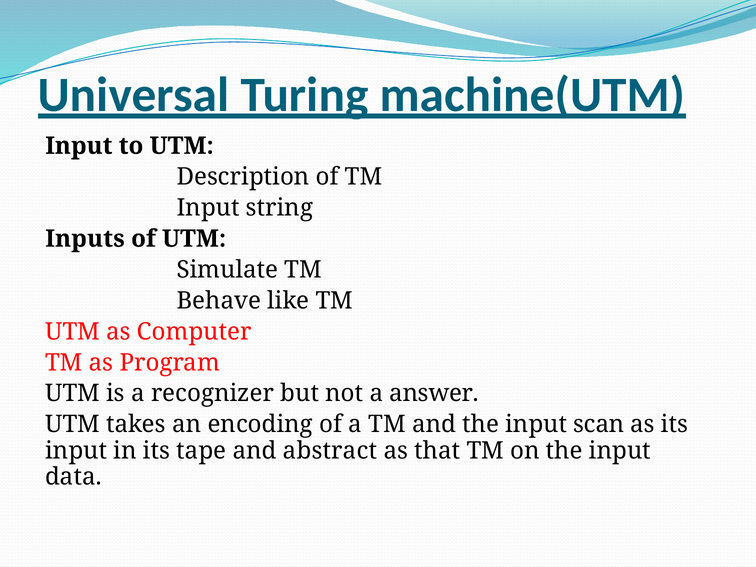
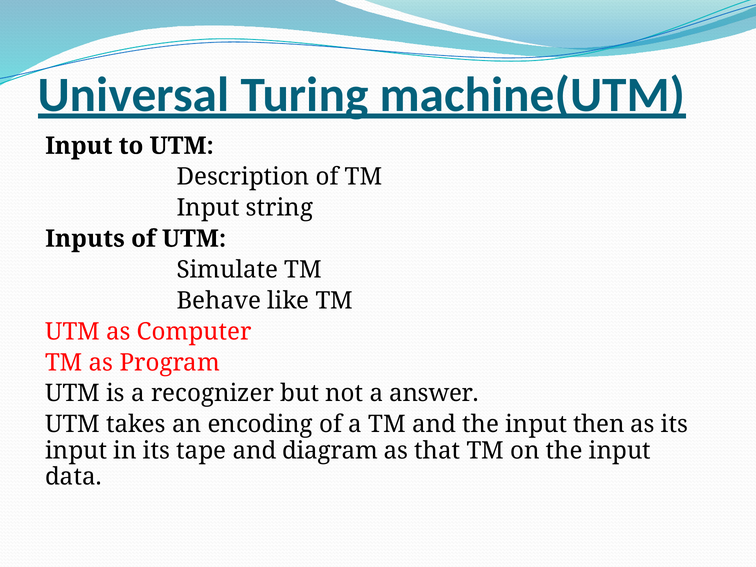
scan: scan -> then
abstract: abstract -> diagram
